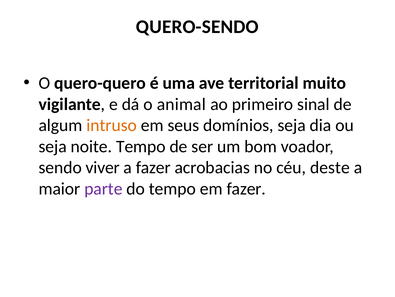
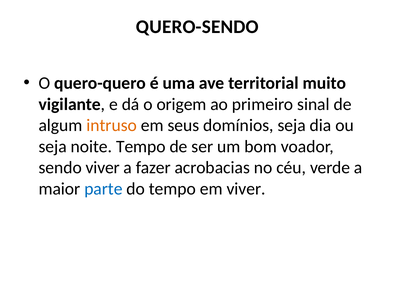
animal: animal -> origem
deste: deste -> verde
parte colour: purple -> blue
em fazer: fazer -> viver
